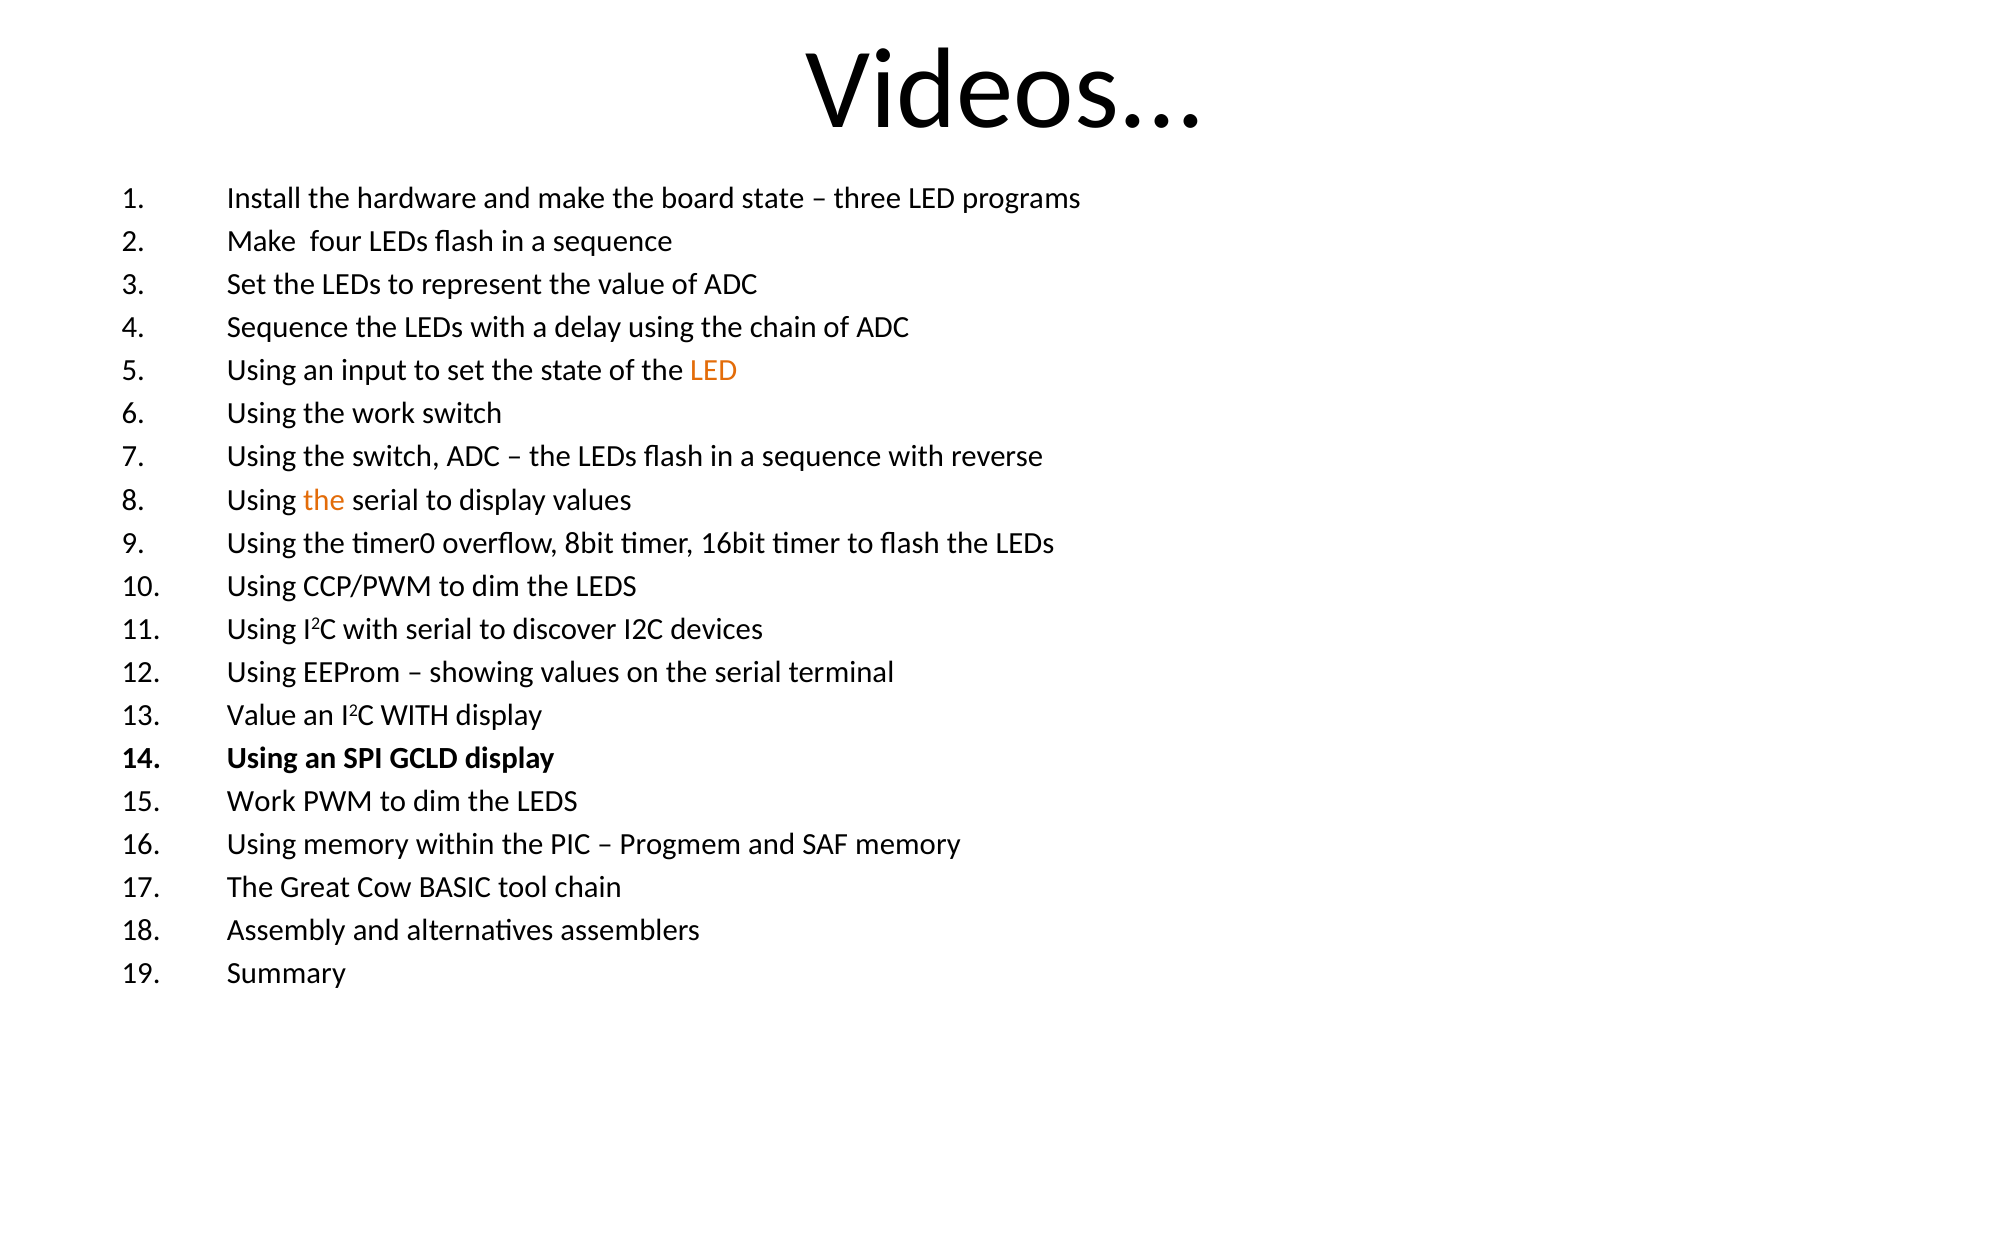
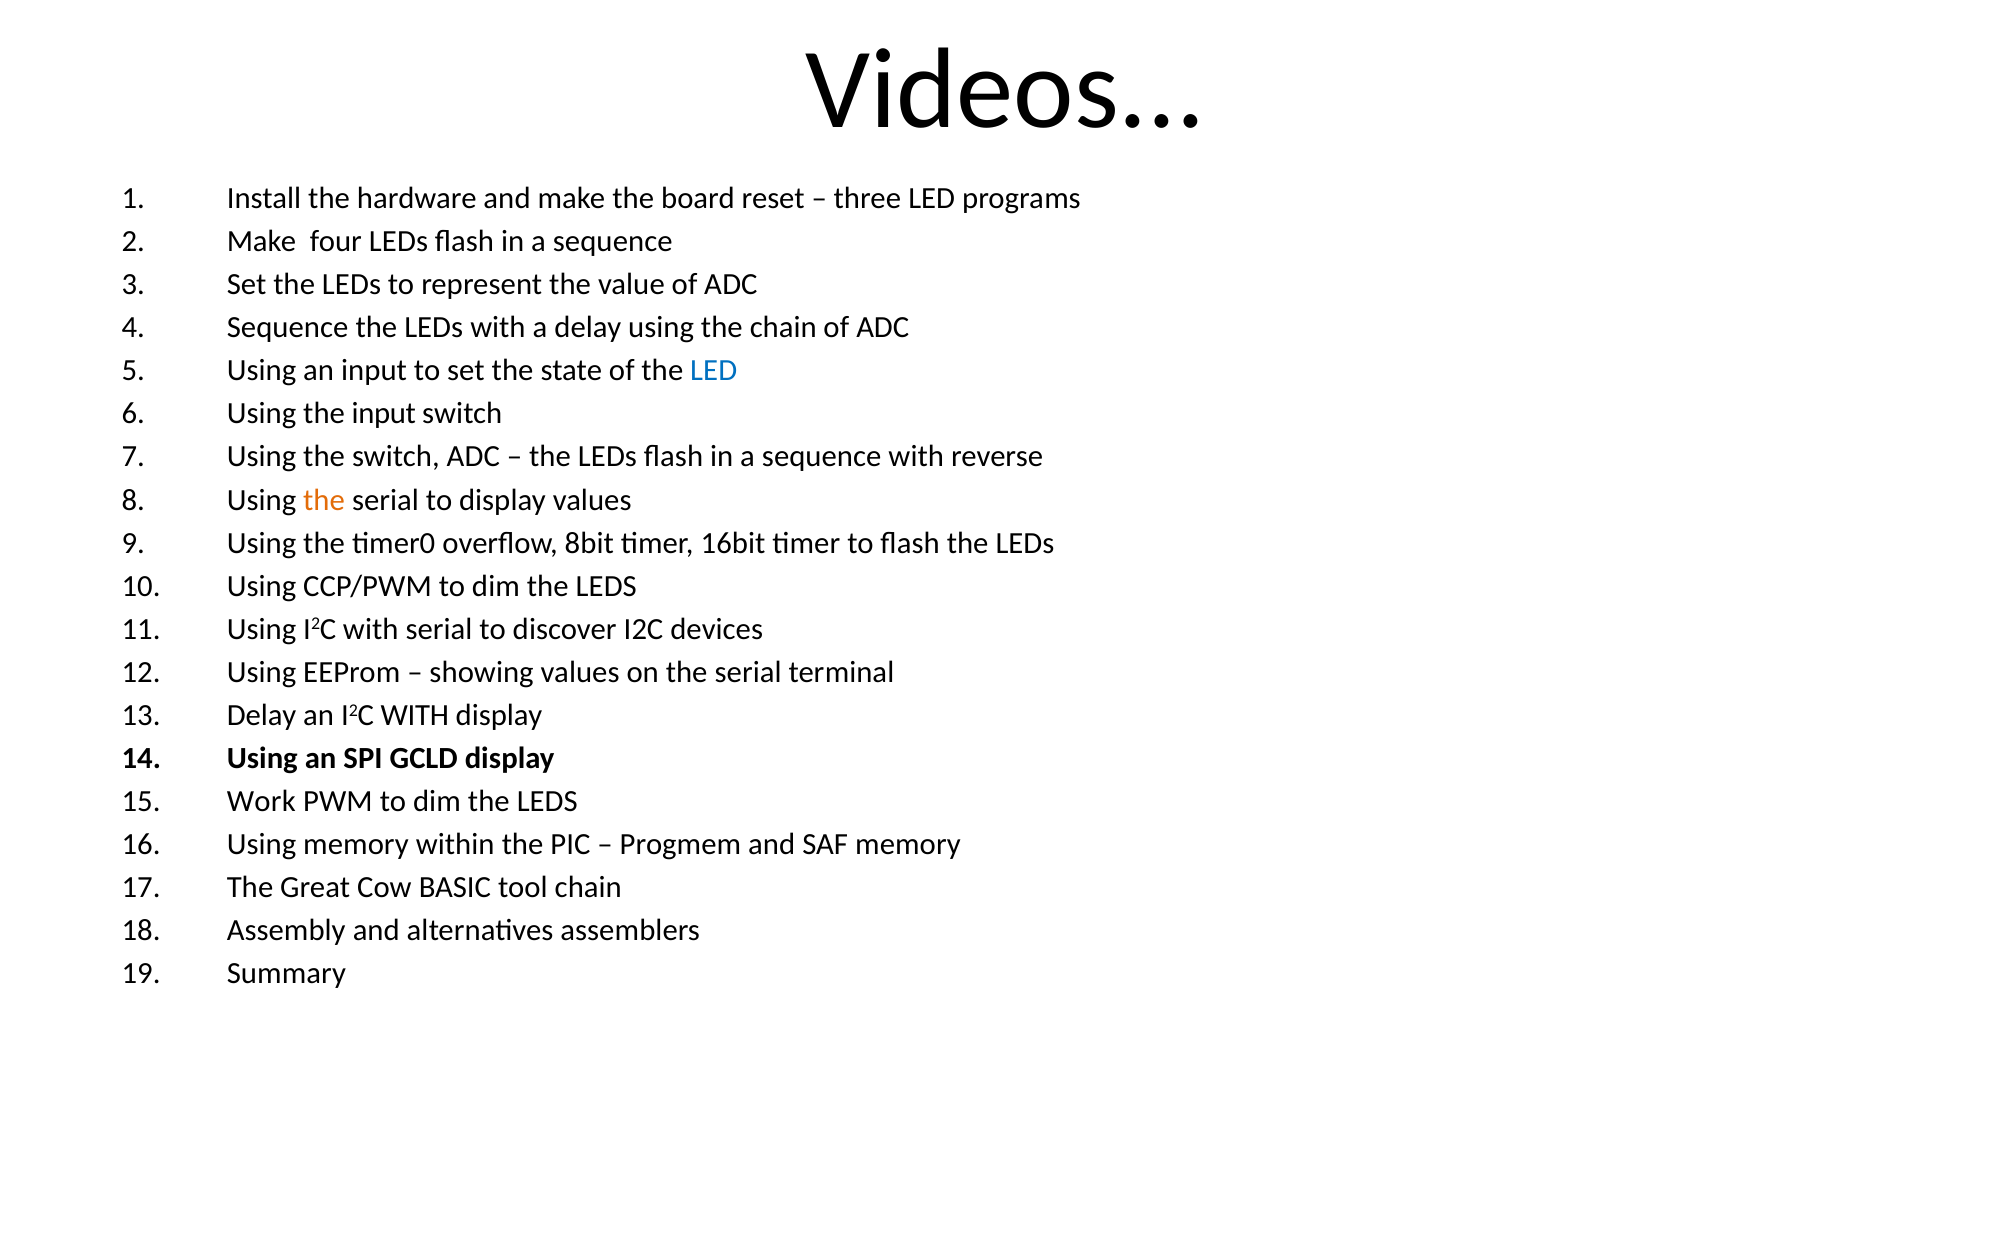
board state: state -> reset
LED at (714, 371) colour: orange -> blue
the work: work -> input
Value at (262, 716): Value -> Delay
